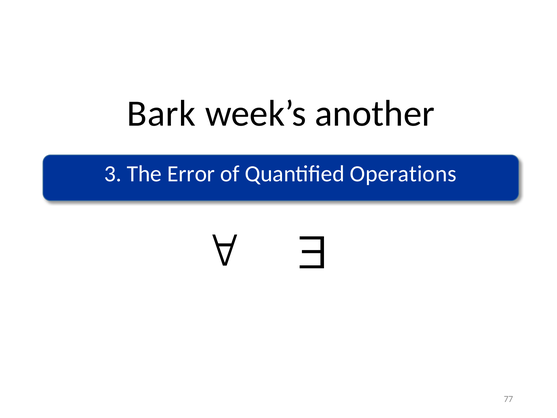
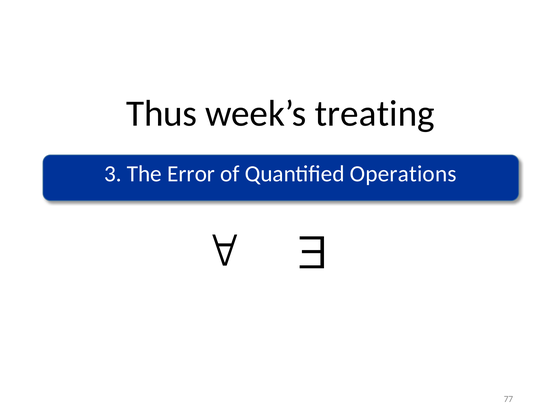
Bark: Bark -> Thus
another: another -> treating
